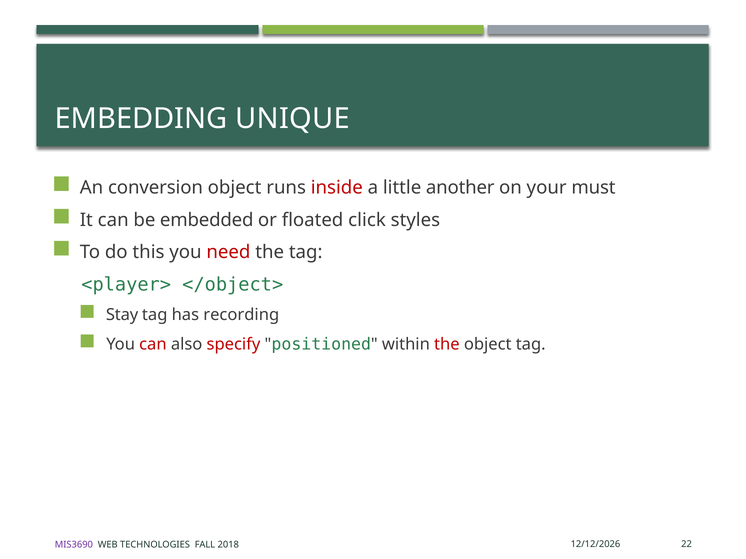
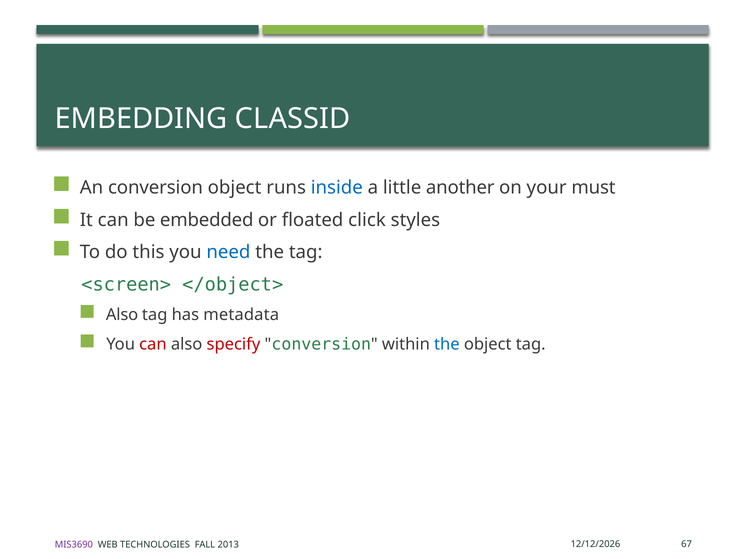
UNIQUE: UNIQUE -> CLASSID
inside colour: red -> blue
need colour: red -> blue
<player>: <player> -> <screen>
Stay at (122, 315): Stay -> Also
recording: recording -> metadata
positioned at (321, 345): positioned -> conversion
the at (447, 345) colour: red -> blue
22: 22 -> 67
2018: 2018 -> 2013
